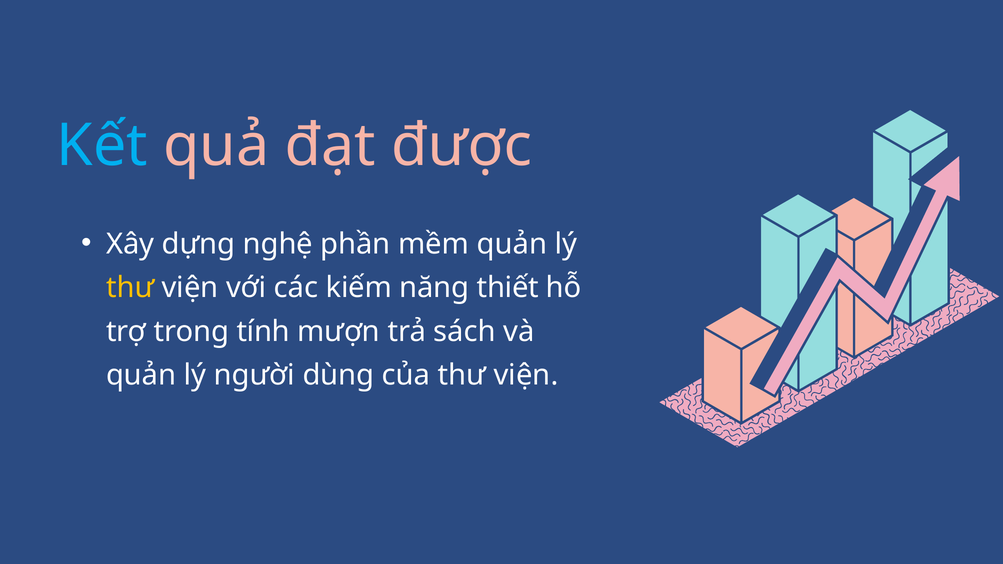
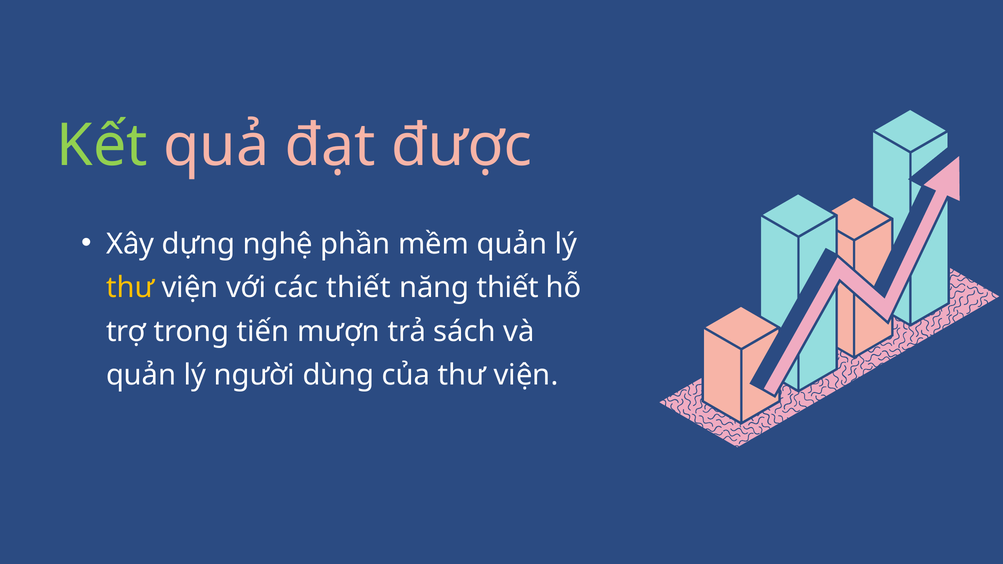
Kết colour: light blue -> light green
các kiếm: kiếm -> thiết
tính: tính -> tiến
